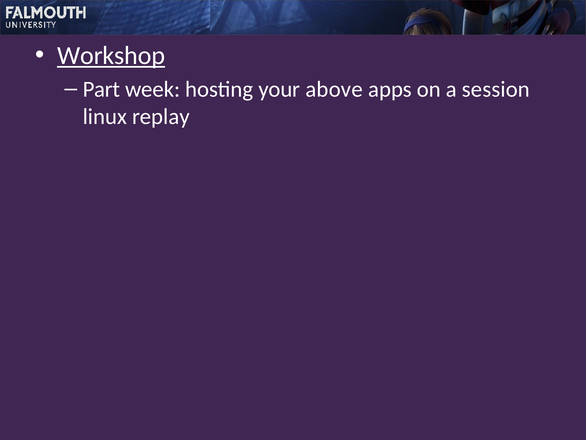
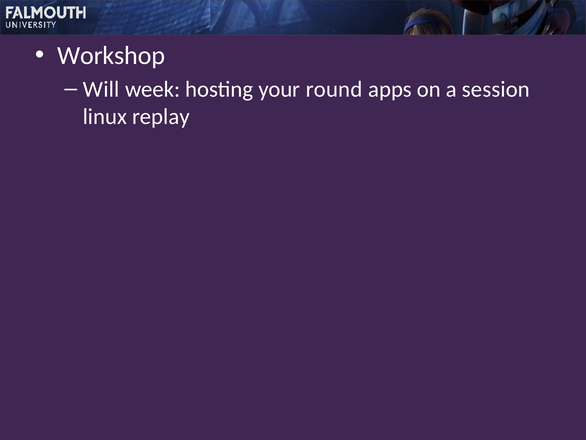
Workshop underline: present -> none
Part: Part -> Will
above: above -> round
